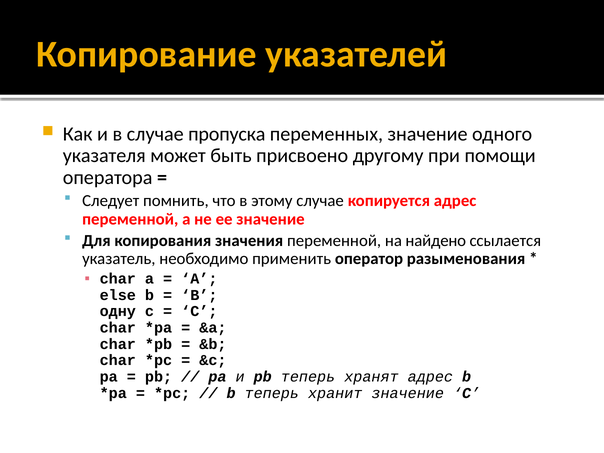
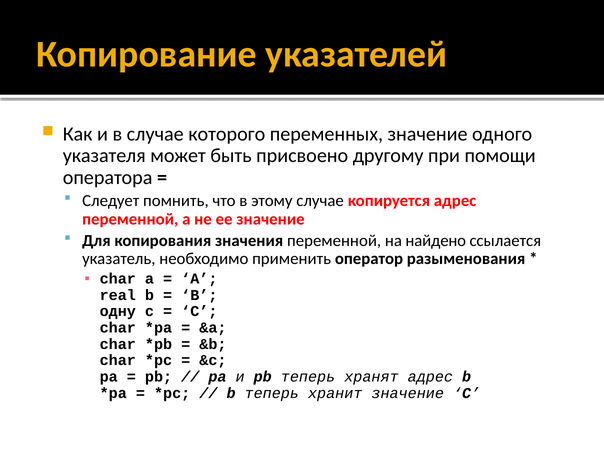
пропуска: пропуска -> которого
else: else -> real
